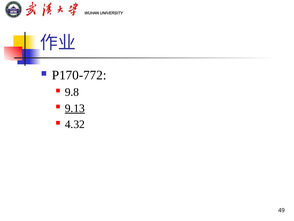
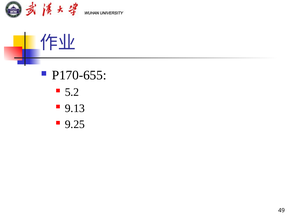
P170-772: P170-772 -> P170-655
9.8: 9.8 -> 5.2
9.13 underline: present -> none
4.32: 4.32 -> 9.25
